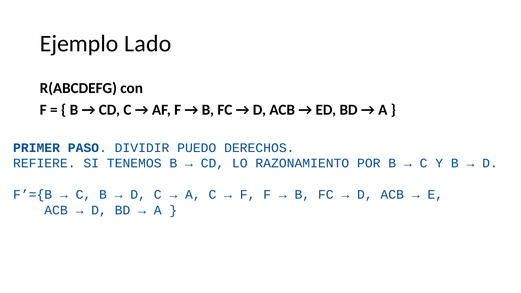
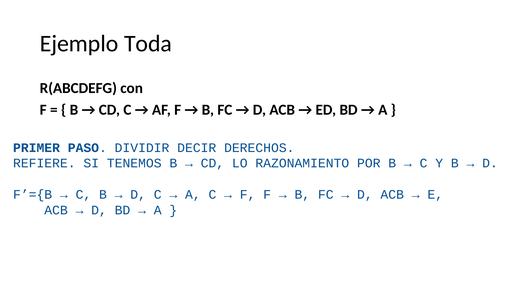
Lado: Lado -> Toda
PUEDO: PUEDO -> DECIR
